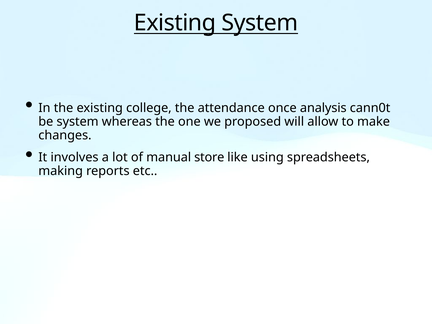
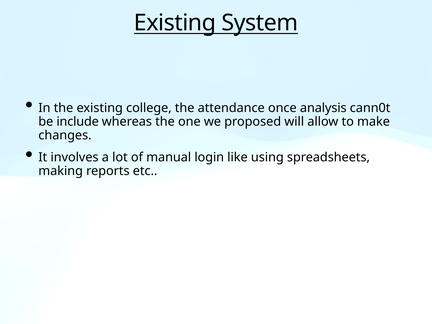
be system: system -> include
store: store -> login
